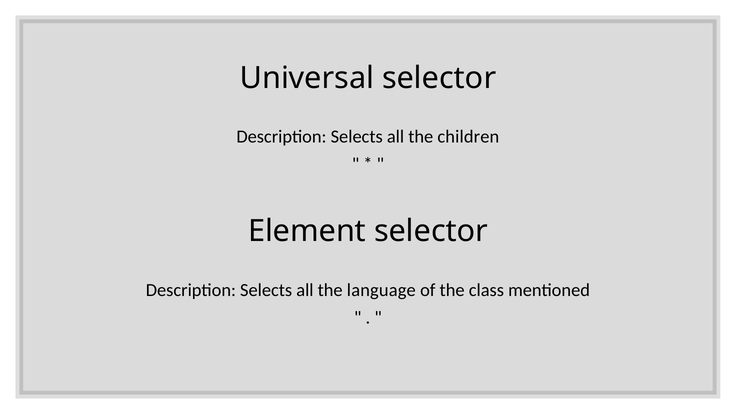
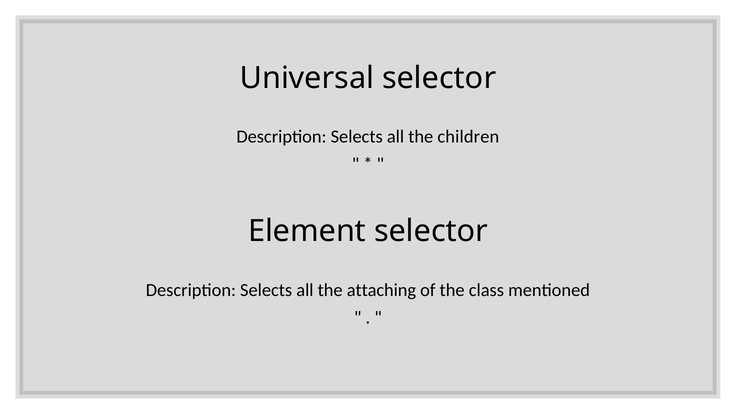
language: language -> attaching
